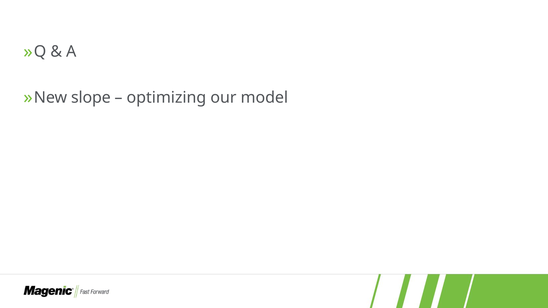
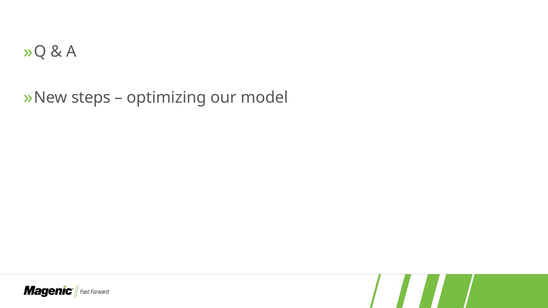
slope: slope -> steps
